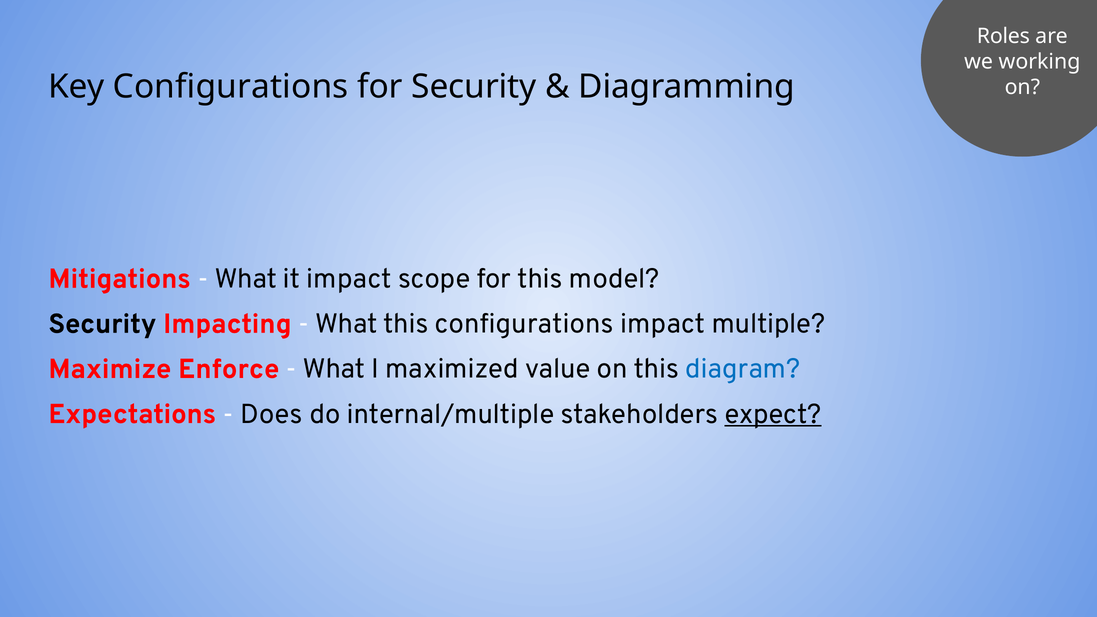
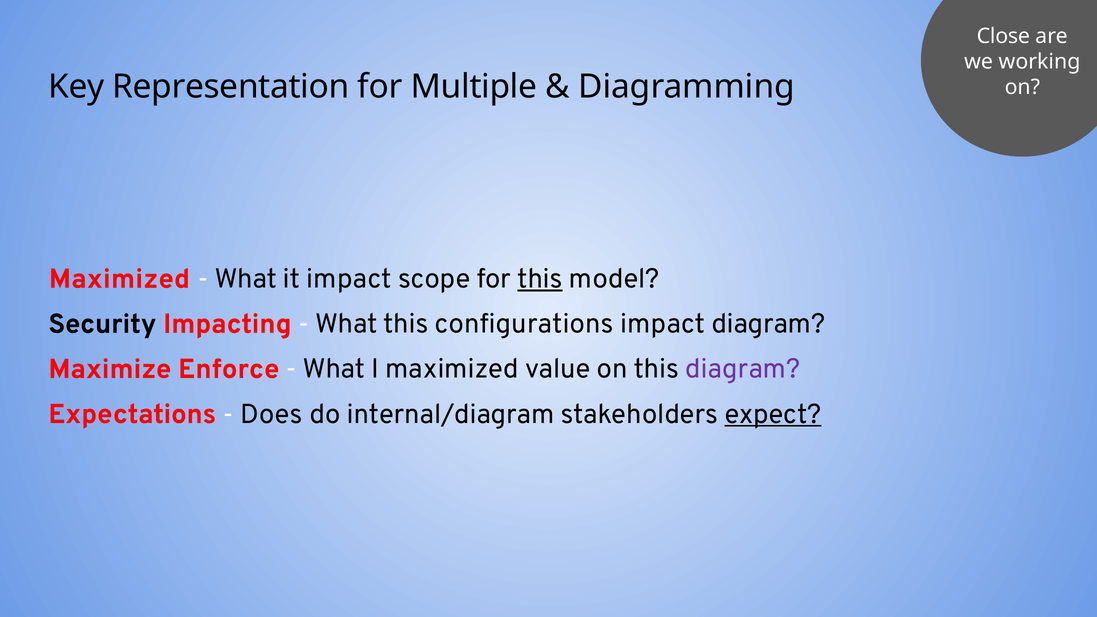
Roles: Roles -> Close
Key Configurations: Configurations -> Representation
for Security: Security -> Multiple
Mitigations at (120, 279): Mitigations -> Maximized
this at (540, 279) underline: none -> present
impact multiple: multiple -> diagram
diagram at (743, 369) colour: blue -> purple
internal/multiple: internal/multiple -> internal/diagram
